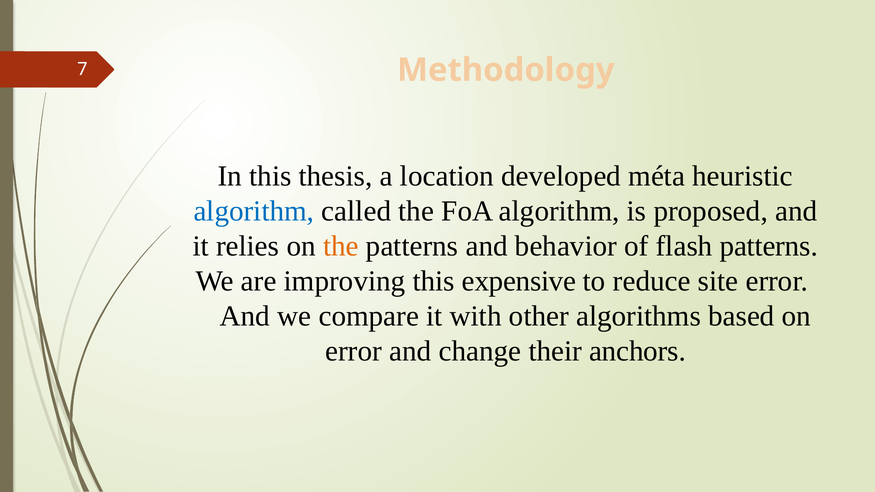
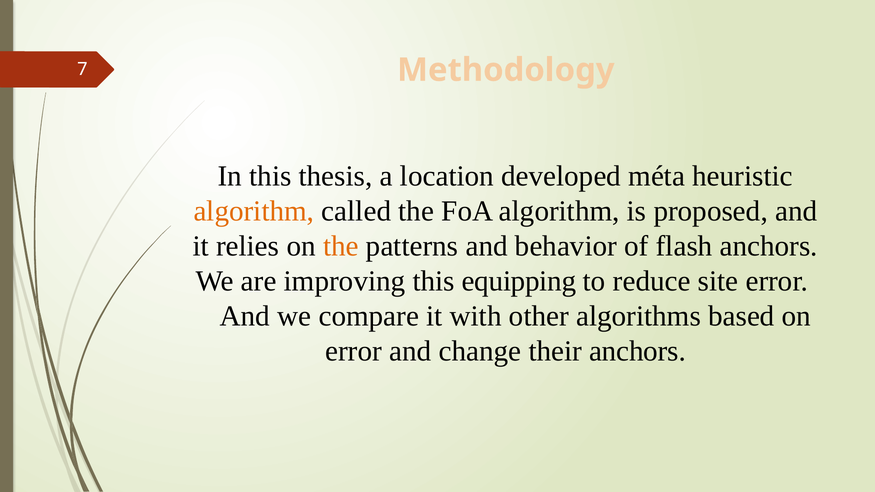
algorithm at (254, 211) colour: blue -> orange
flash patterns: patterns -> anchors
expensive: expensive -> equipping
